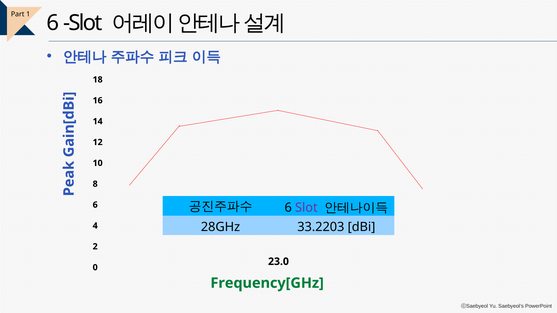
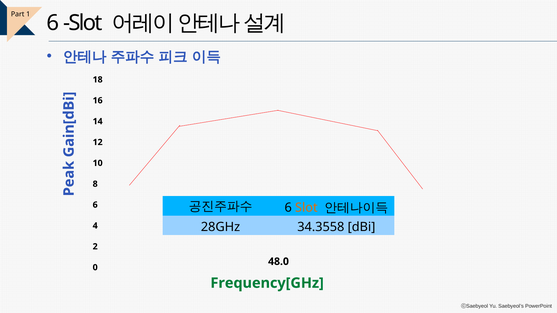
Slot at (306, 208) colour: purple -> orange
33.2203: 33.2203 -> 34.3558
23.0: 23.0 -> 48.0
